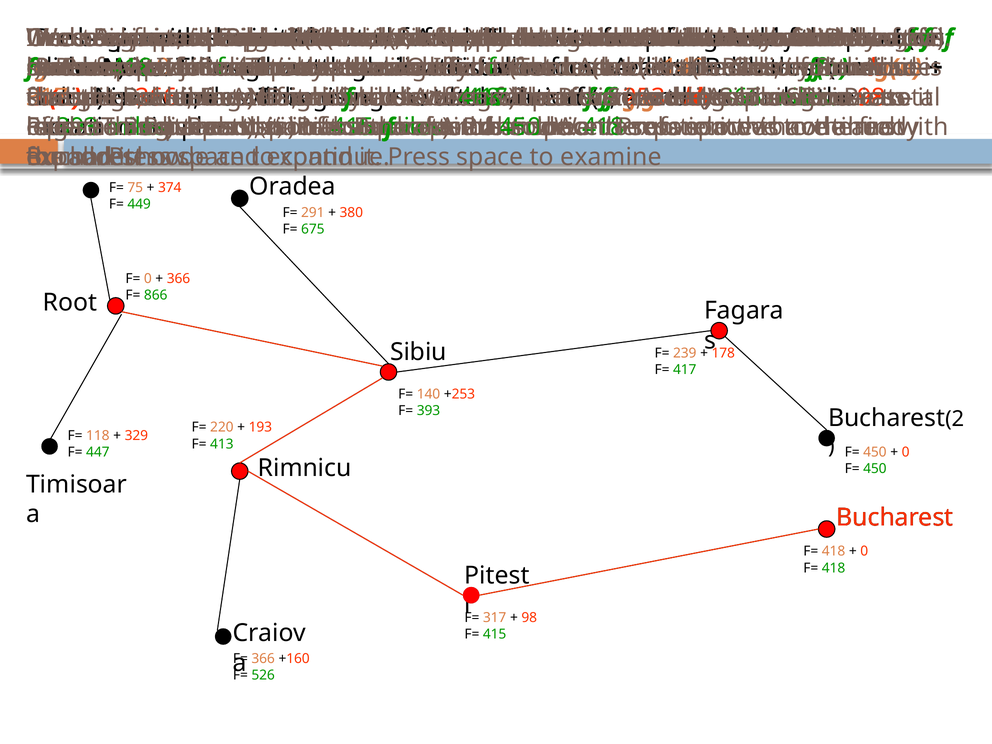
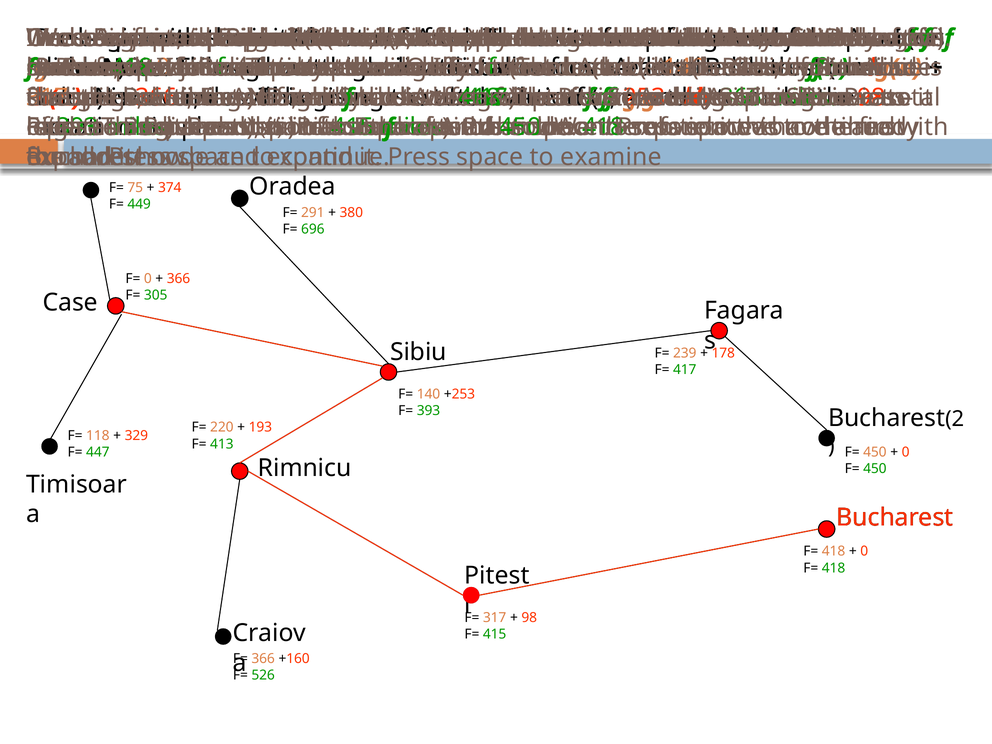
675: 675 -> 696
866: 866 -> 305
Root at (70, 303): Root -> Case
